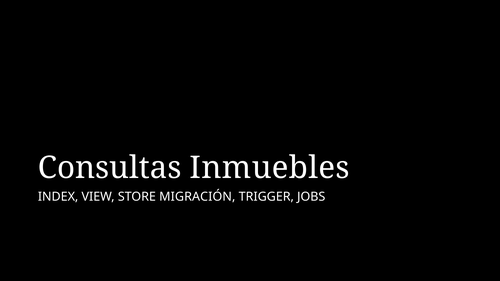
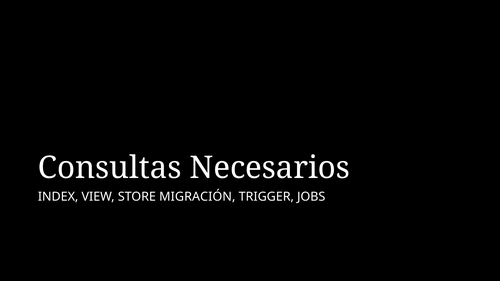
Inmuebles: Inmuebles -> Necesarios
